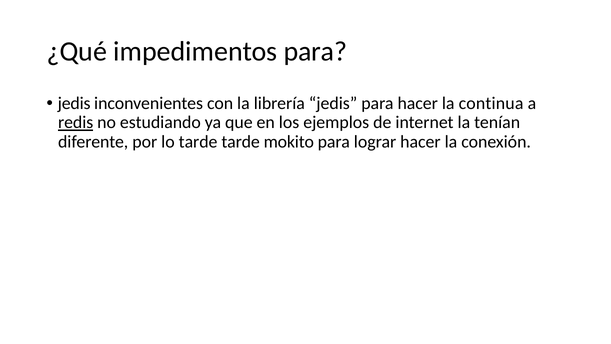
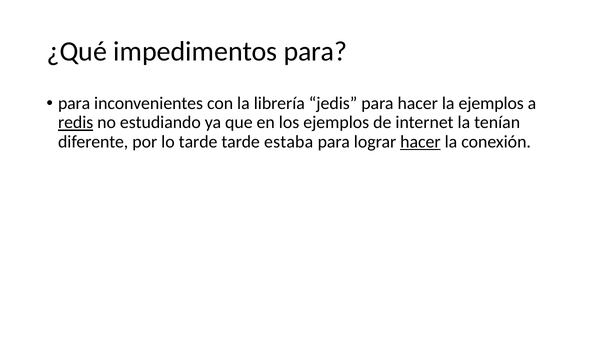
jedis at (74, 103): jedis -> para
la continua: continua -> ejemplos
mokito: mokito -> estaba
hacer at (420, 142) underline: none -> present
